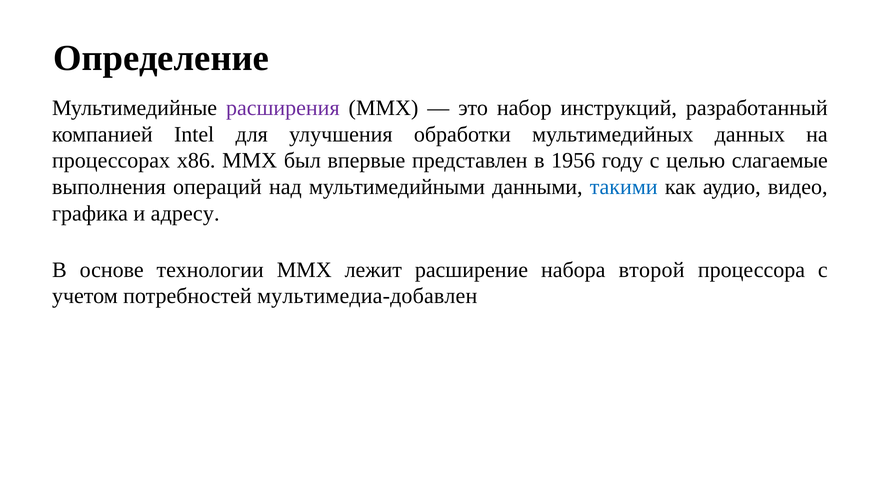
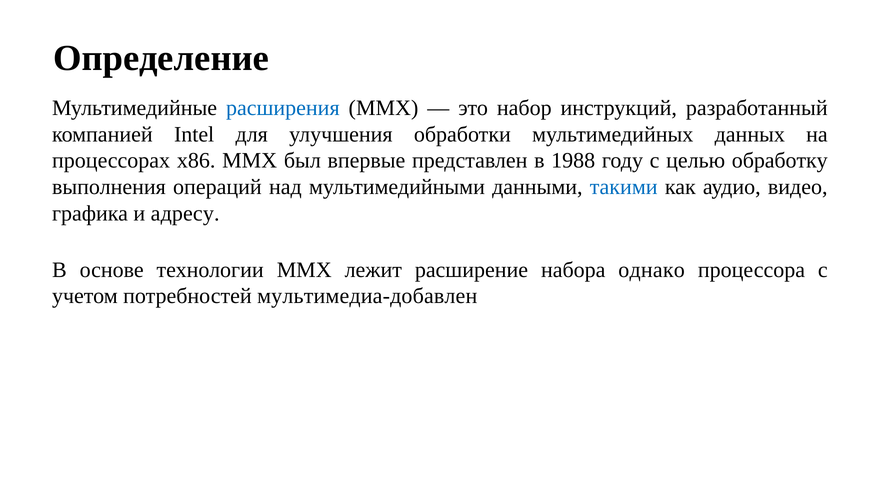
расширения colour: purple -> blue
1956: 1956 -> 1988
слагаемые: слагаемые -> обработку
второй: второй -> однако
